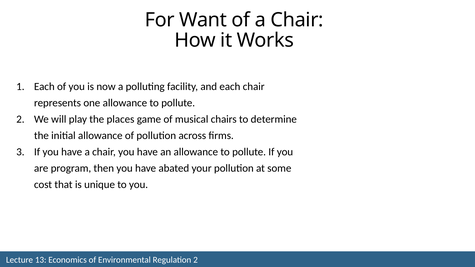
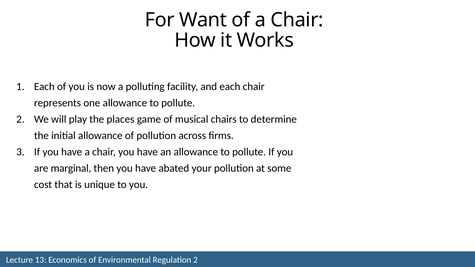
program: program -> marginal
